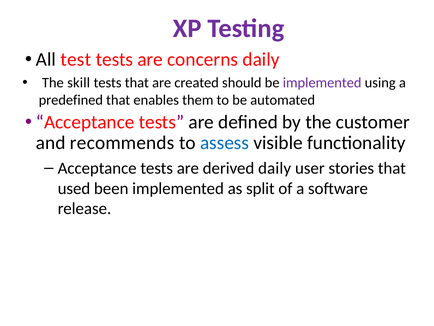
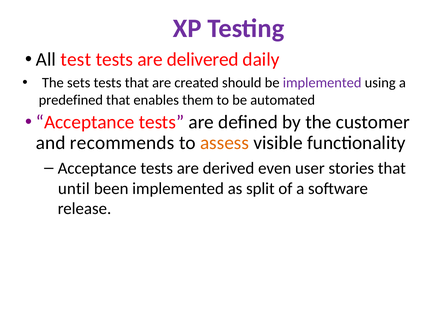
concerns: concerns -> delivered
skill: skill -> sets
assess colour: blue -> orange
derived daily: daily -> even
used: used -> until
